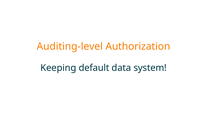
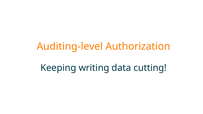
default: default -> writing
system: system -> cutting
